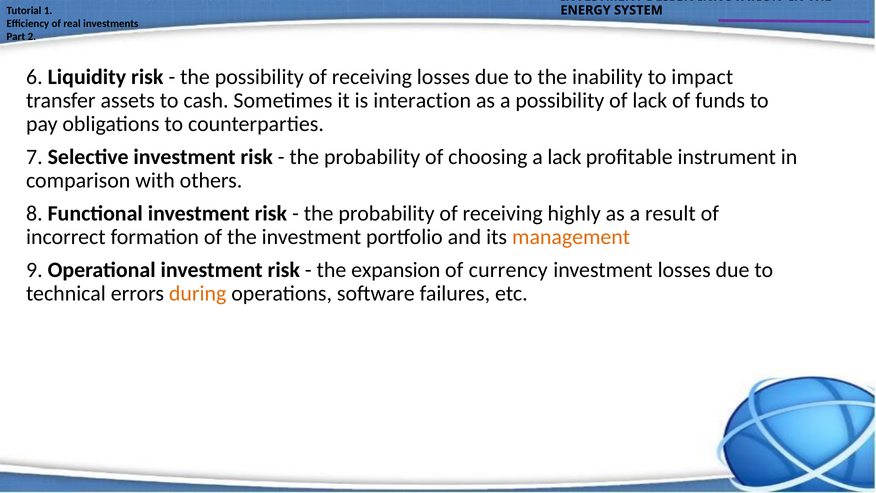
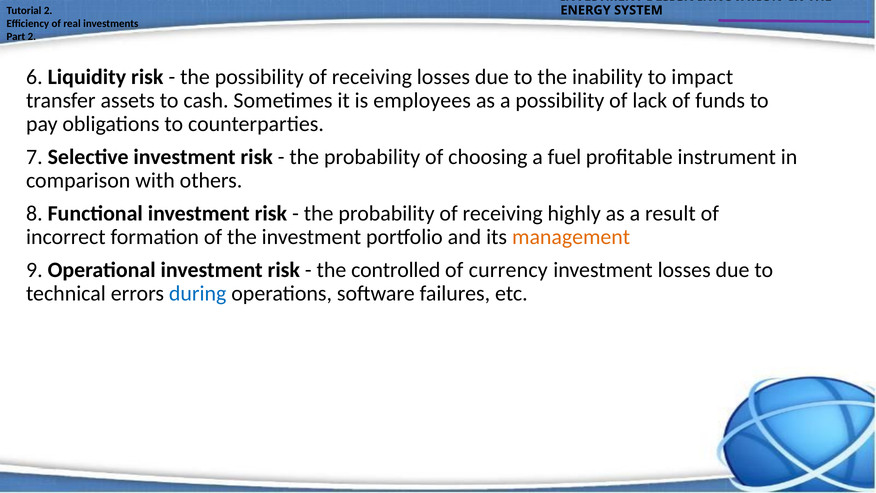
Tutorial 1: 1 -> 2
interaction: interaction -> employees
a lack: lack -> fuel
expansion: expansion -> controlled
during colour: orange -> blue
